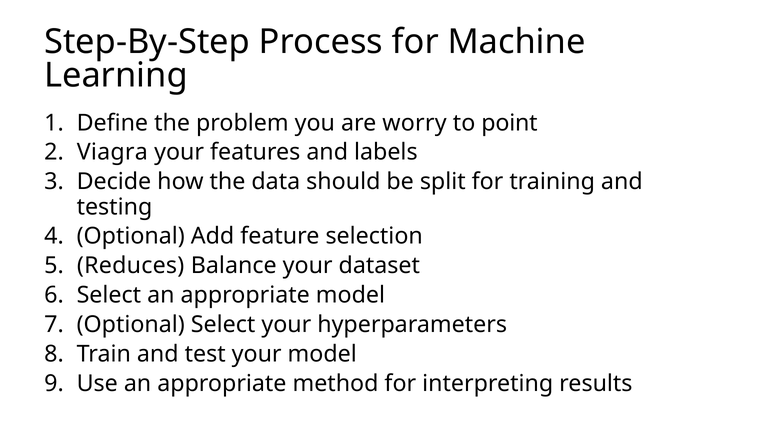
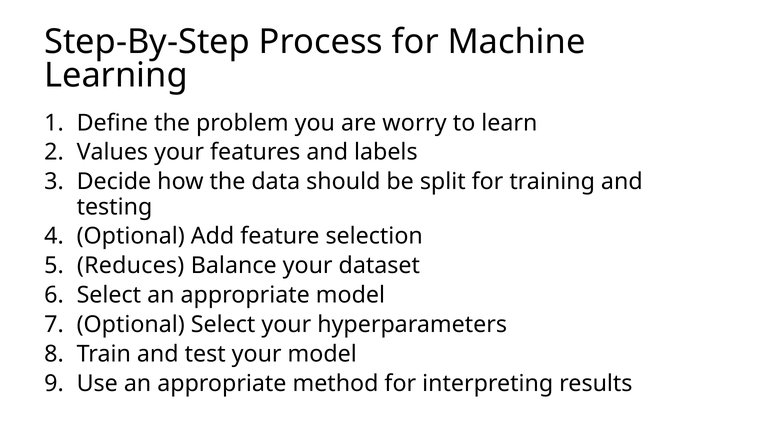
point: point -> learn
Viagra: Viagra -> Values
